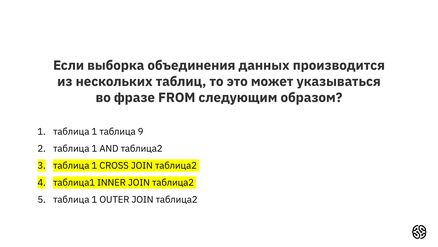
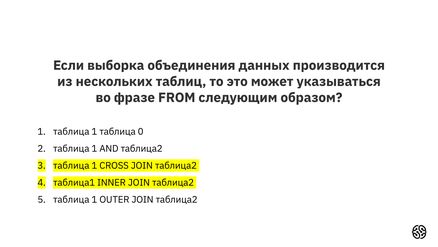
9: 9 -> 0
